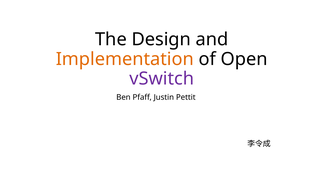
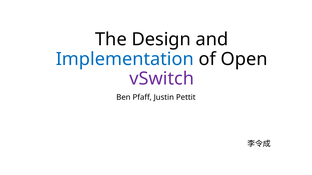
Implementation colour: orange -> blue
